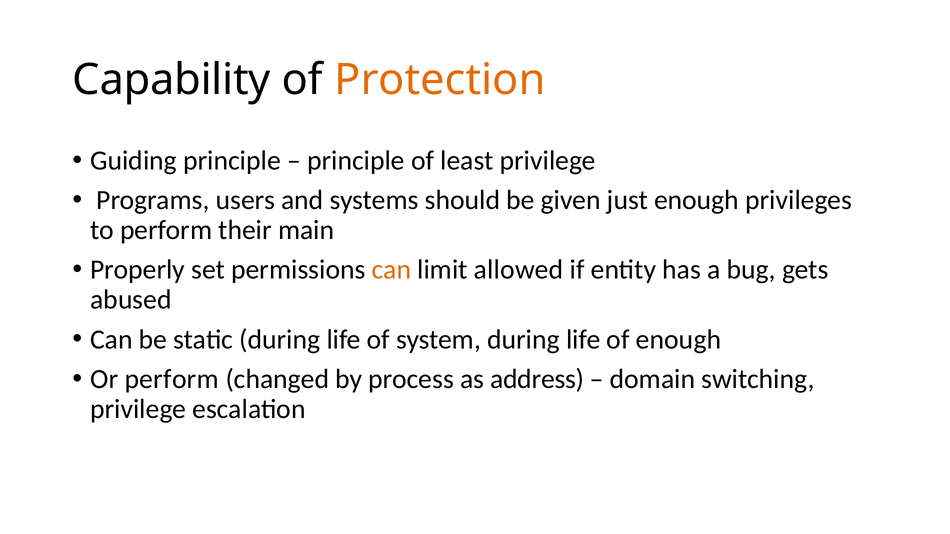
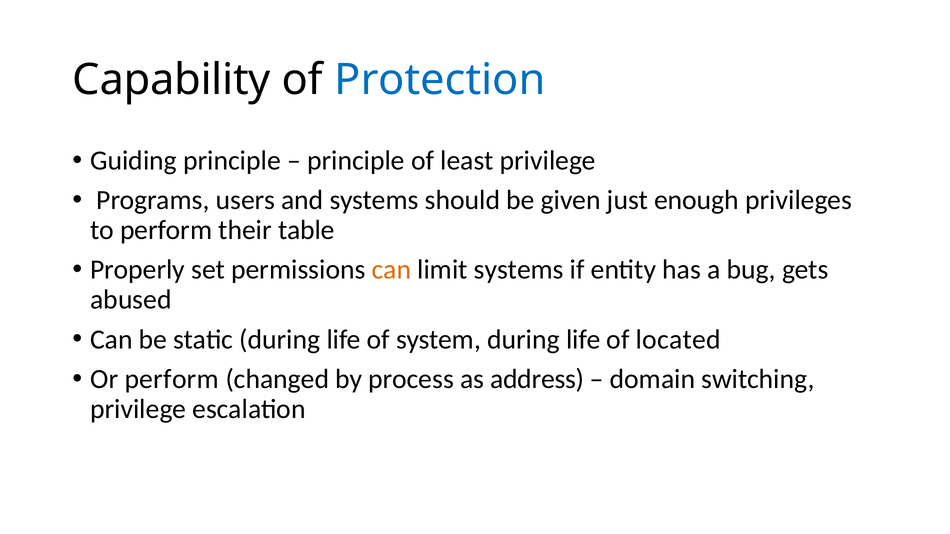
Protection colour: orange -> blue
main: main -> table
limit allowed: allowed -> systems
of enough: enough -> located
